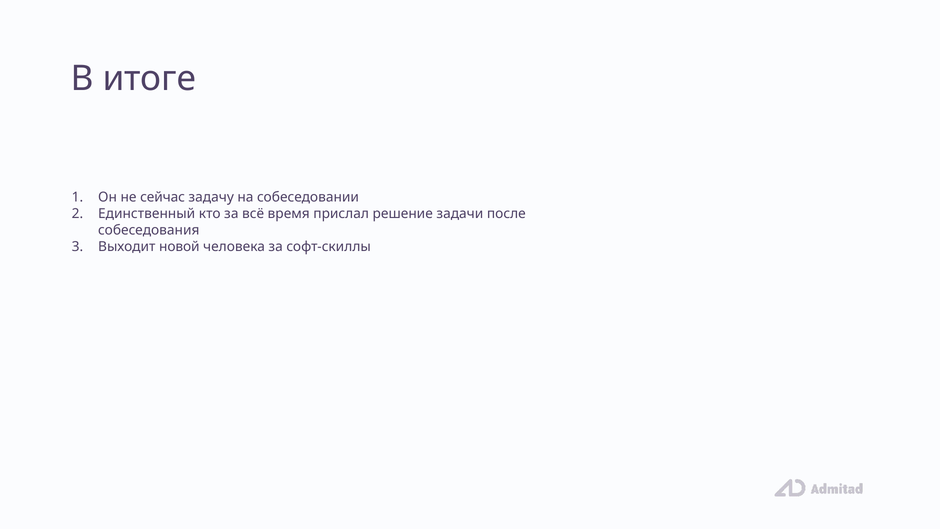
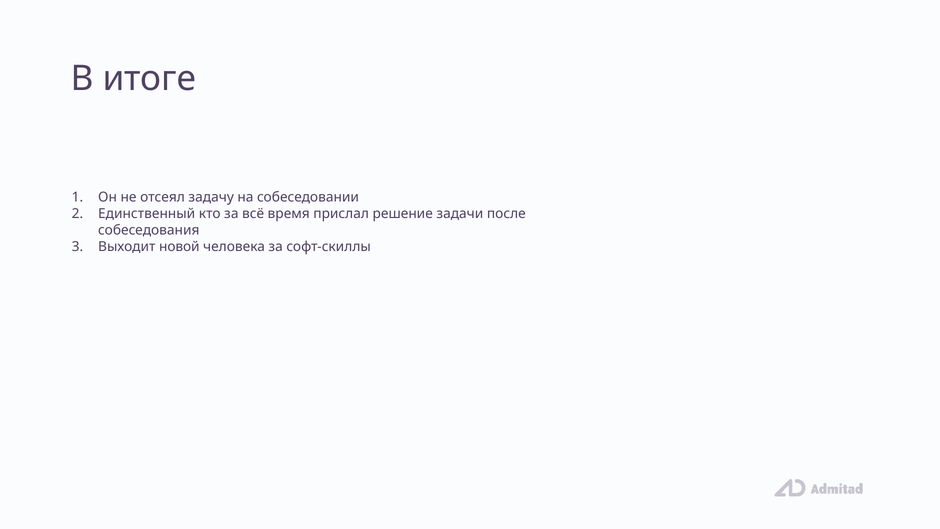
сейчас: сейчас -> отсеял
